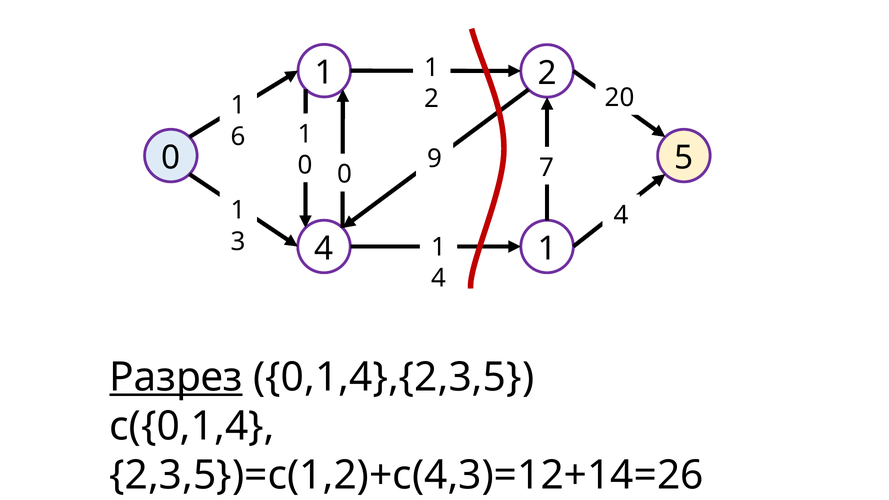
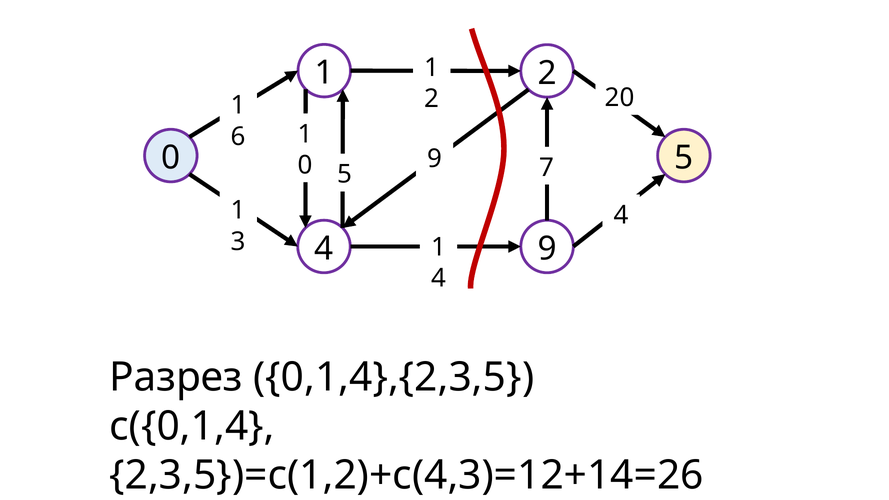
0 0: 0 -> 5
4 1: 1 -> 9
Разрез underline: present -> none
